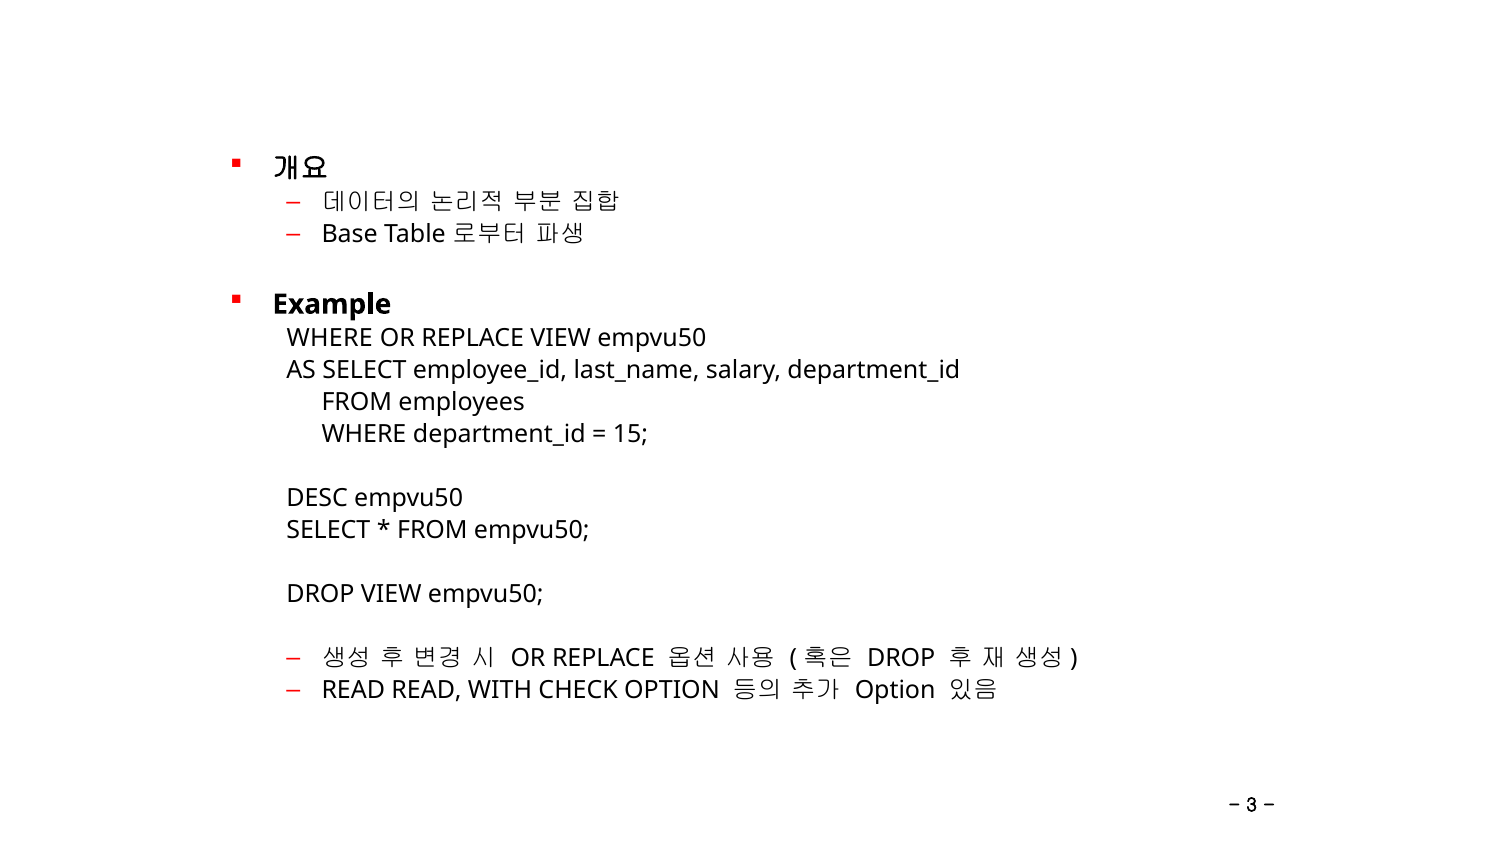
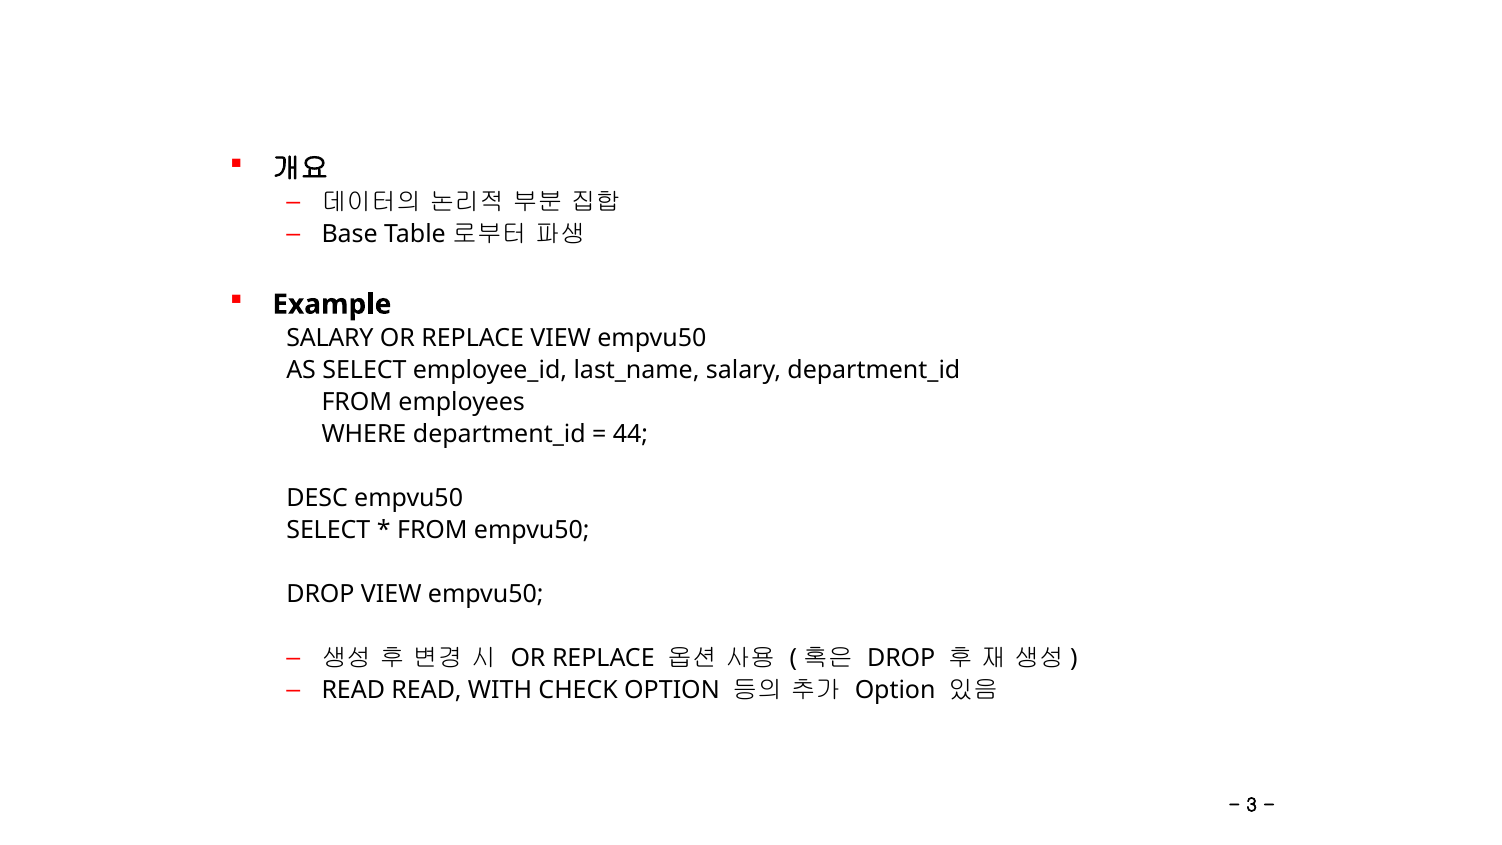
WHERE at (330, 338): WHERE -> SALARY
15: 15 -> 44
